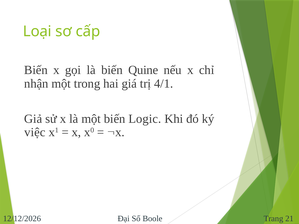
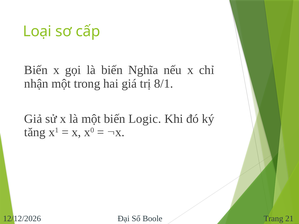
Quine: Quine -> Nghĩa
4/1: 4/1 -> 8/1
việc: việc -> tăng
